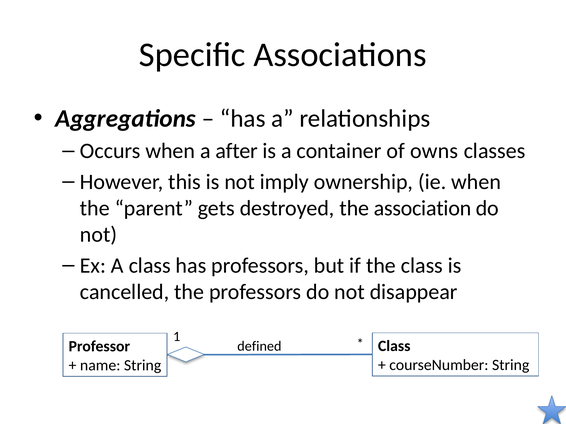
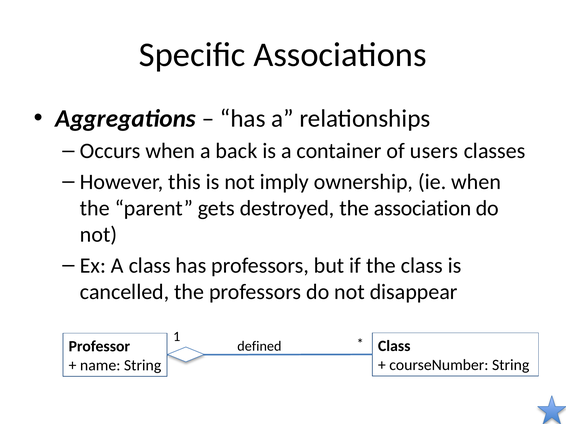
after: after -> back
owns: owns -> users
